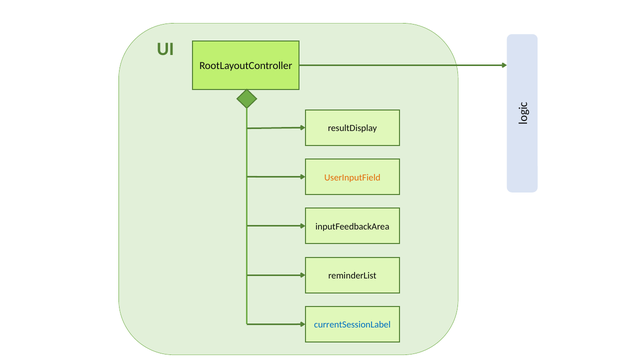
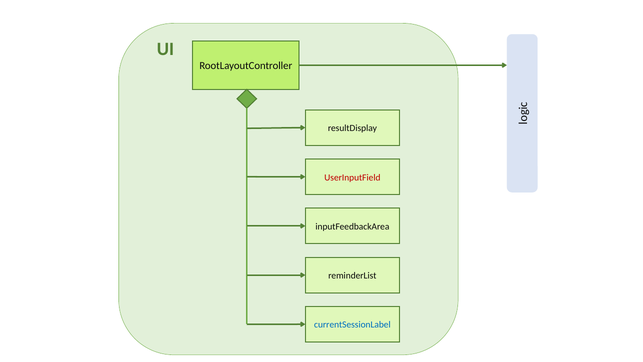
UserInputField colour: orange -> red
